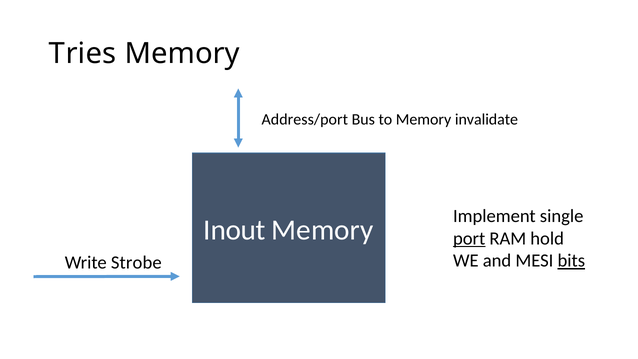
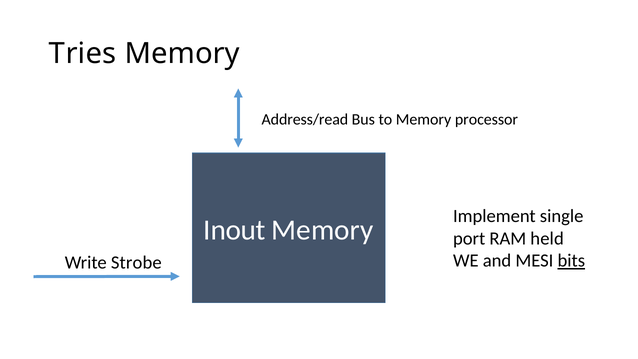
Address/port: Address/port -> Address/read
invalidate: invalidate -> processor
port underline: present -> none
hold: hold -> held
